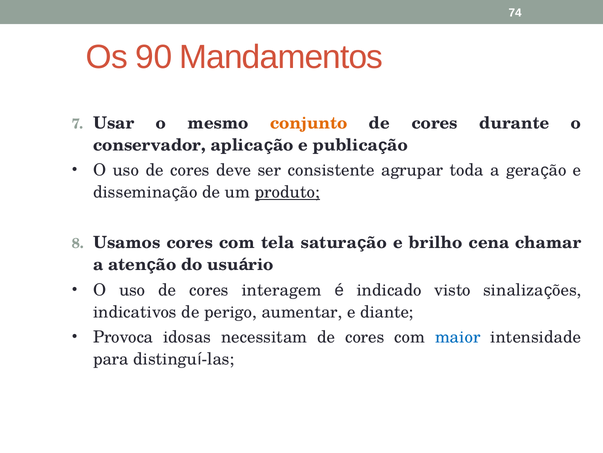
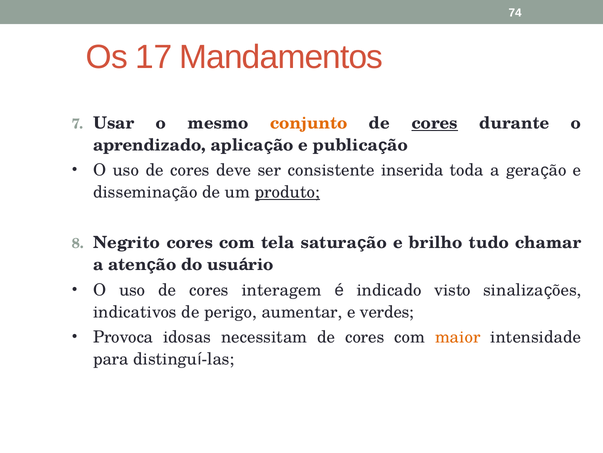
90: 90 -> 17
cores at (435, 123) underline: none -> present
conservador: conservador -> aprendizado
agrupar: agrupar -> inserida
Usamos: Usamos -> Negrito
cena: cena -> tudo
diante: diante -> verdes
maior colour: blue -> orange
